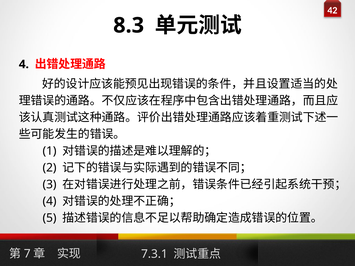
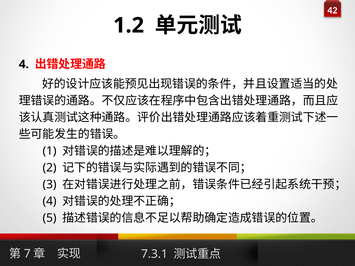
8.3: 8.3 -> 1.2
